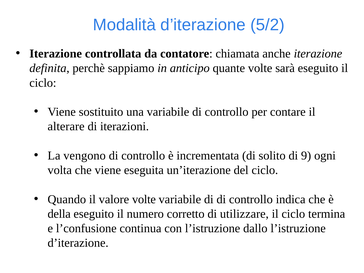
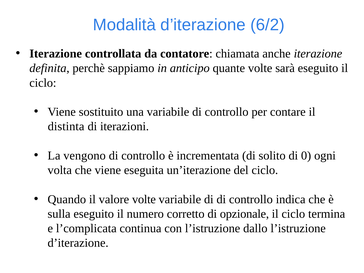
5/2: 5/2 -> 6/2
alterare: alterare -> distinta
9: 9 -> 0
della: della -> sulla
utilizzare: utilizzare -> opzionale
l’confusione: l’confusione -> l’complicata
